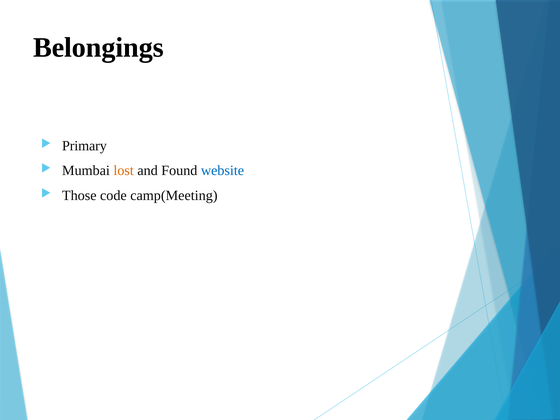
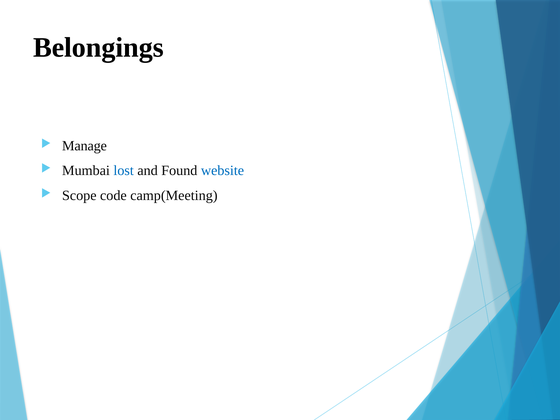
Primary: Primary -> Manage
lost colour: orange -> blue
Those: Those -> Scope
